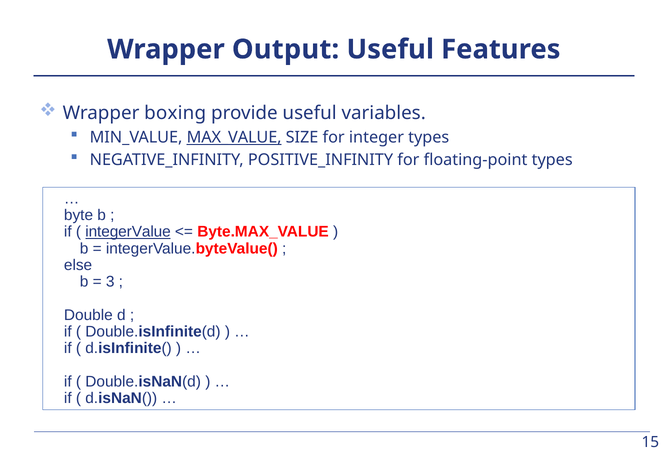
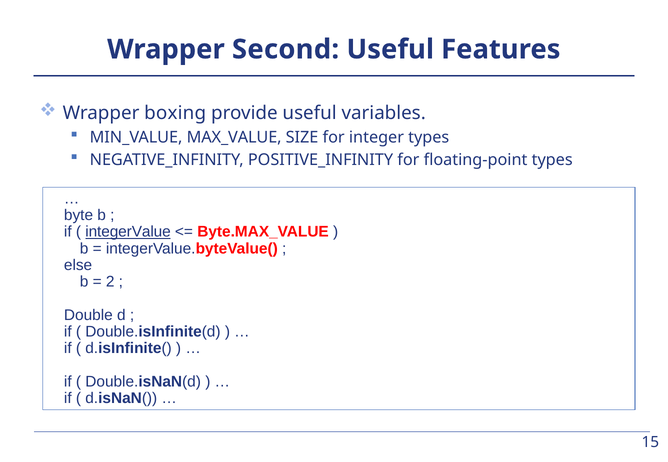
Output: Output -> Second
MAX_VALUE underline: present -> none
3: 3 -> 2
